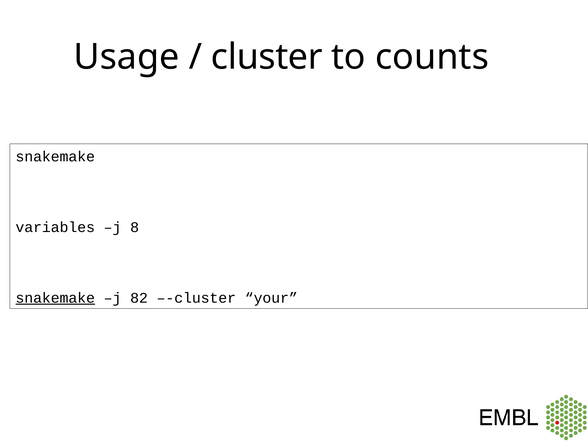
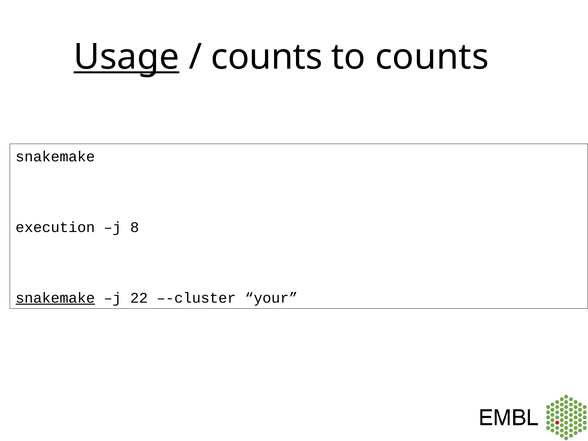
Usage underline: none -> present
cluster at (267, 57): cluster -> counts
variables: variables -> execution
82: 82 -> 22
